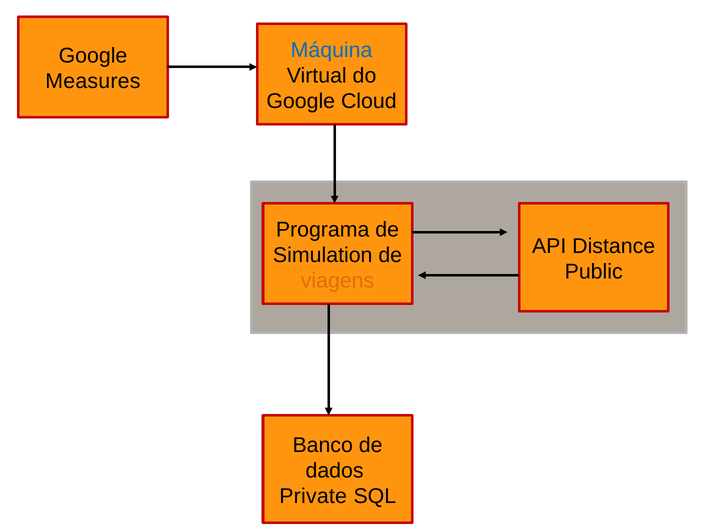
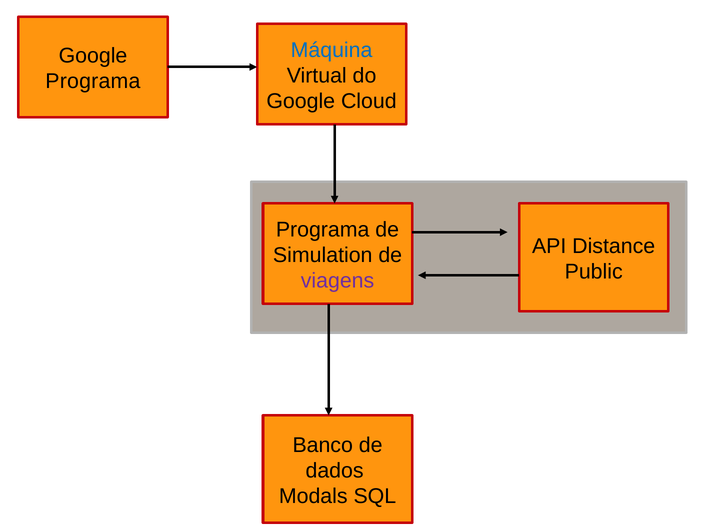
Measures at (93, 81): Measures -> Programa
viagens colour: orange -> purple
Private: Private -> Modals
